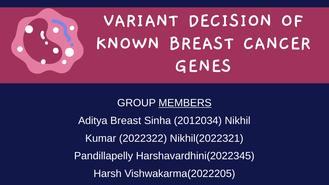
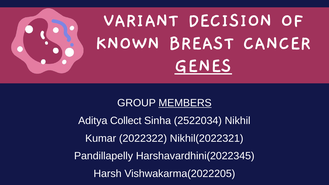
GENES underline: none -> present
Aditya Breast: Breast -> Collect
2012034: 2012034 -> 2522034
